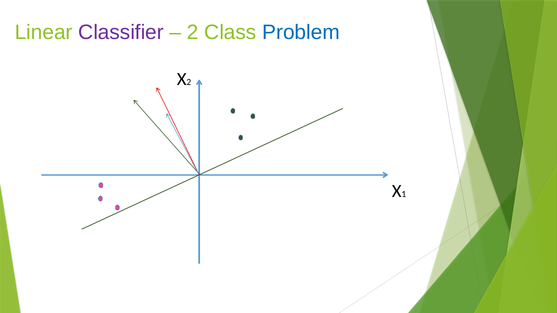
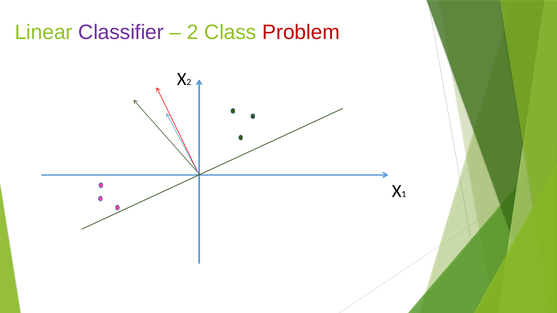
Problem colour: blue -> red
